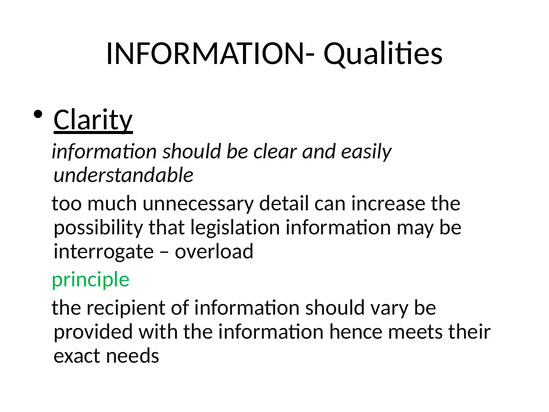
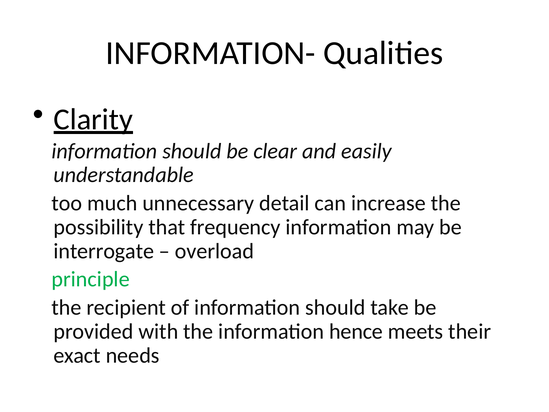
legislation: legislation -> frequency
vary: vary -> take
